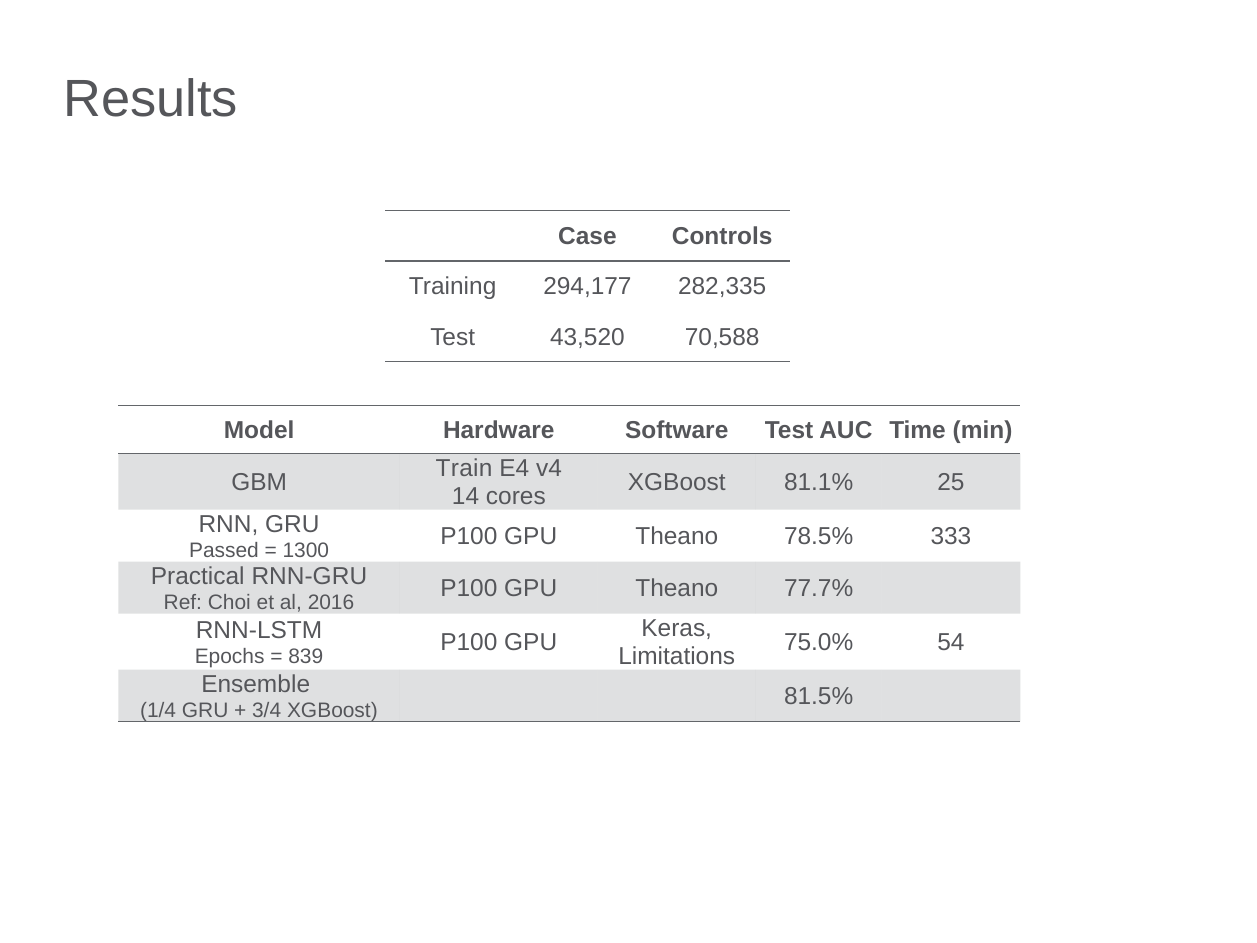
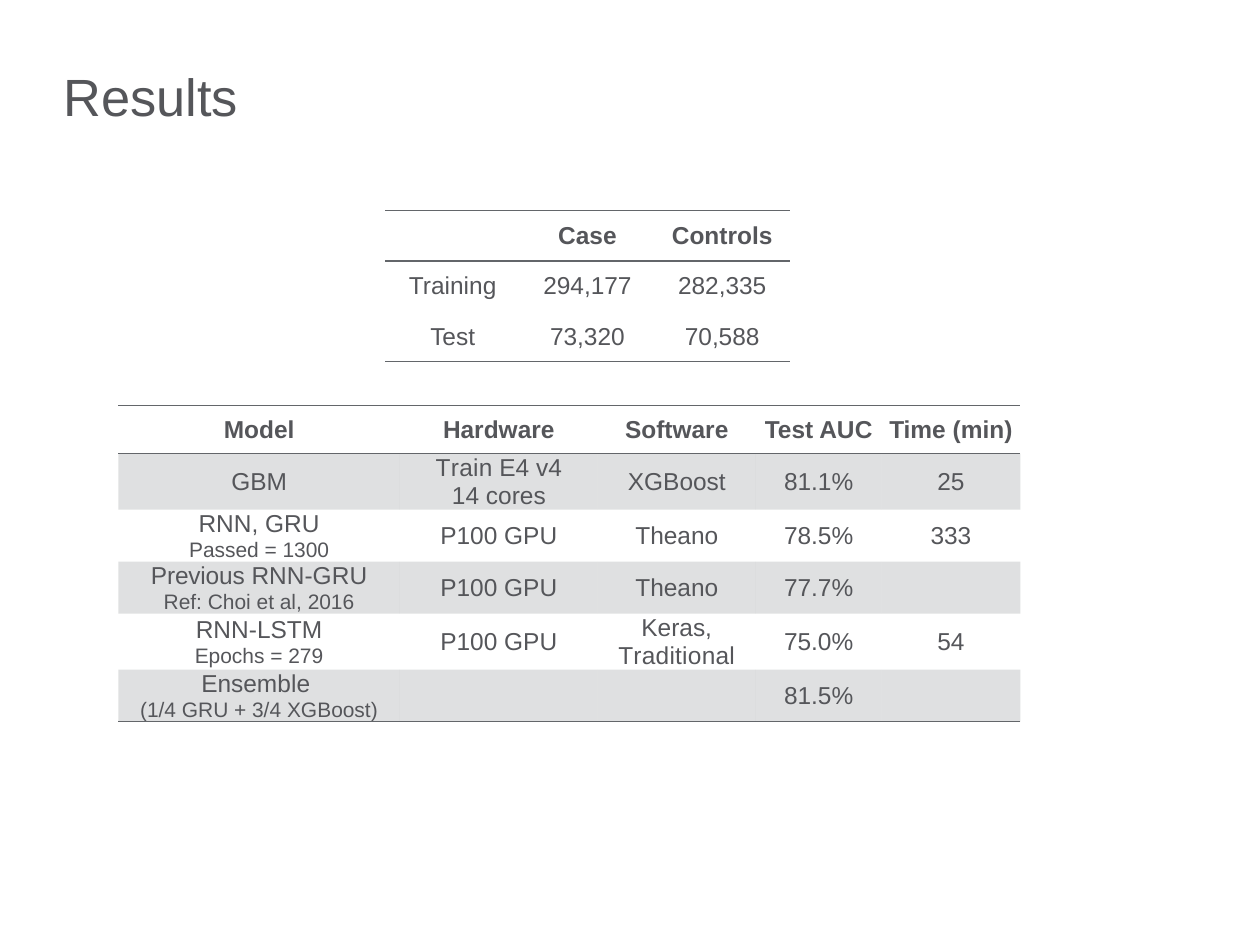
43,520: 43,520 -> 73,320
Practical: Practical -> Previous
Limitations: Limitations -> Traditional
839: 839 -> 279
